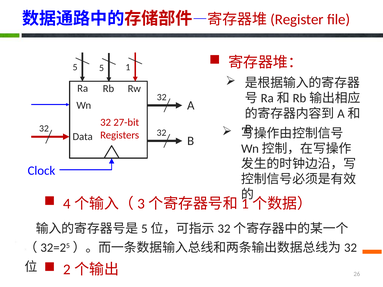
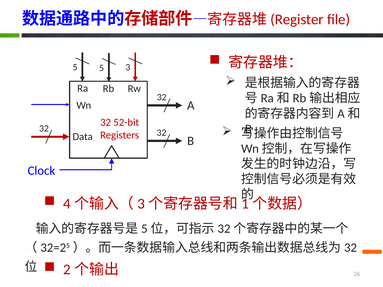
1: 1 -> 3
27-bit: 27-bit -> 52-bit
